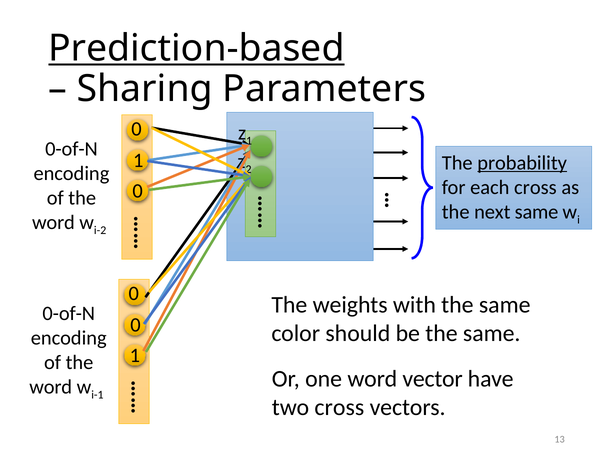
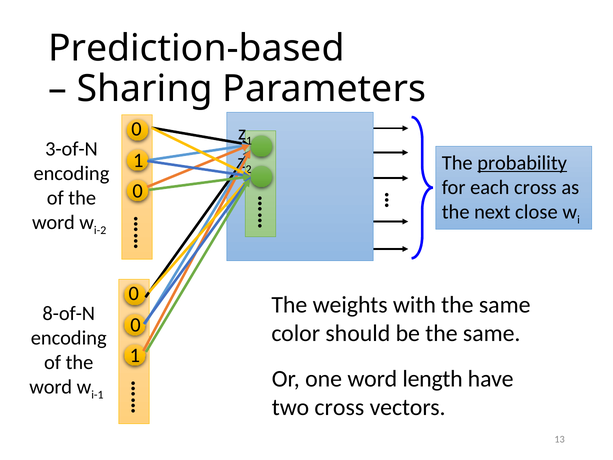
Prediction-based underline: present -> none
0-of-N at (71, 149): 0-of-N -> 3-of-N
next same: same -> close
0-of-N at (69, 313): 0-of-N -> 8-of-N
vector: vector -> length
